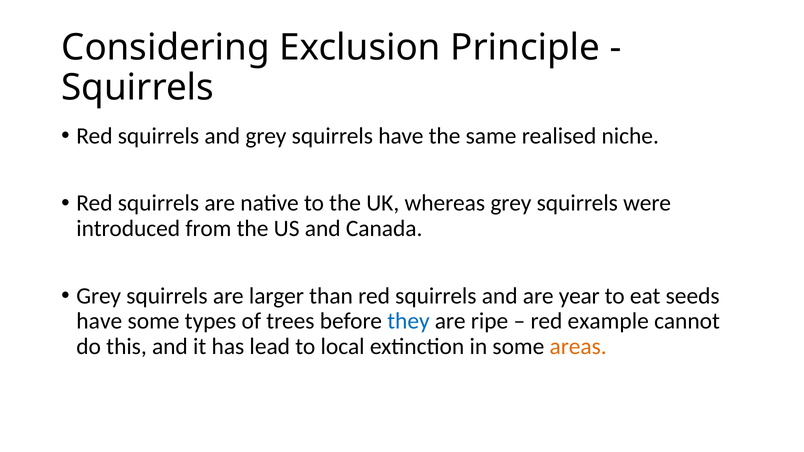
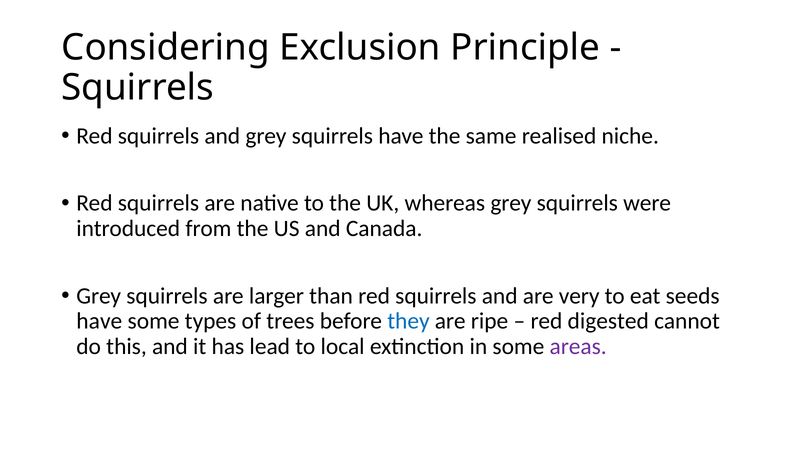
year: year -> very
example: example -> digested
areas colour: orange -> purple
